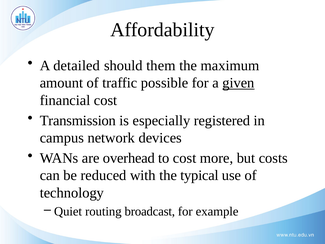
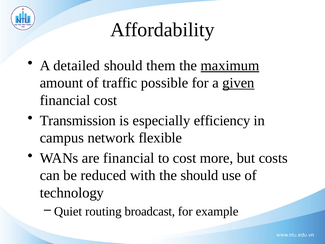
maximum underline: none -> present
registered: registered -> efficiency
devices: devices -> flexible
are overhead: overhead -> financial
the typical: typical -> should
